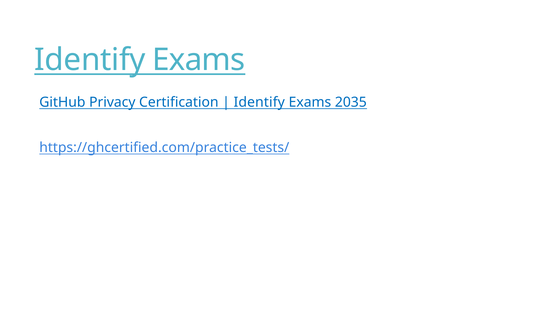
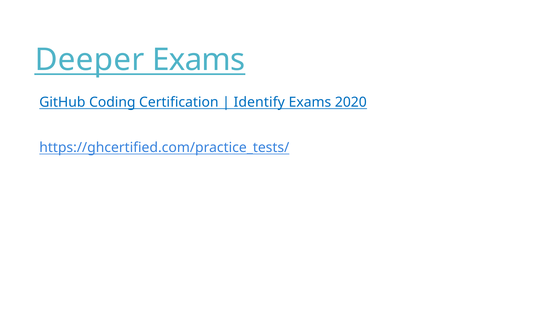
Identify at (90, 60): Identify -> Deeper
Privacy: Privacy -> Coding
2035: 2035 -> 2020
